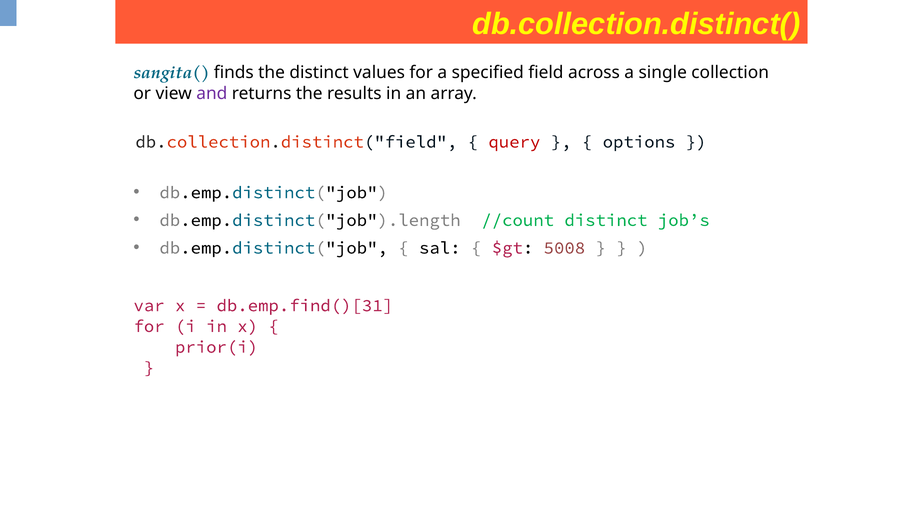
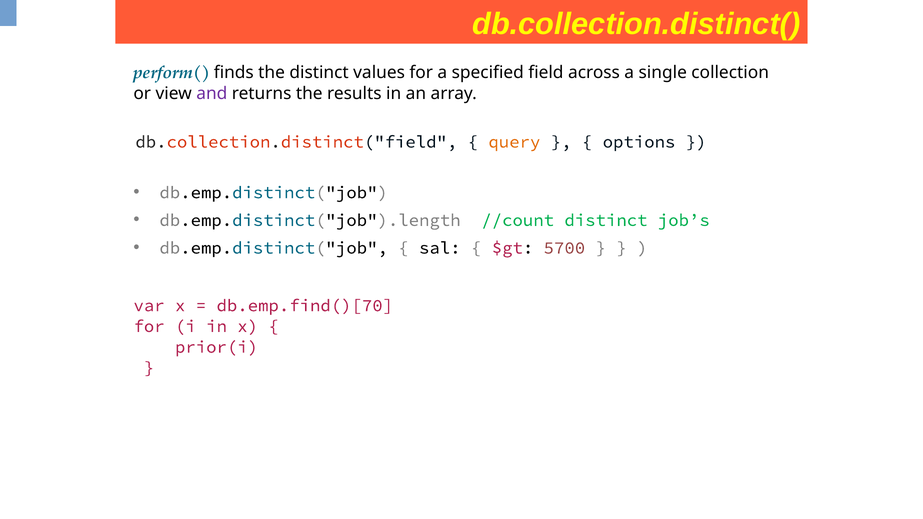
sangita(: sangita( -> perform(
query colour: red -> orange
5008: 5008 -> 5700
db.emp.find()[31: db.emp.find()[31 -> db.emp.find()[70
